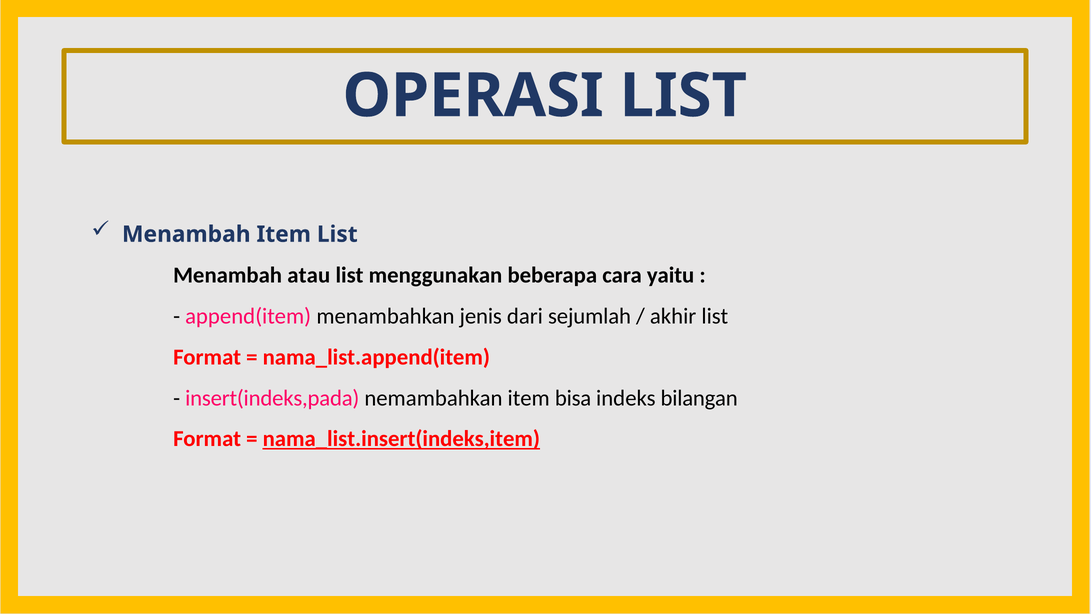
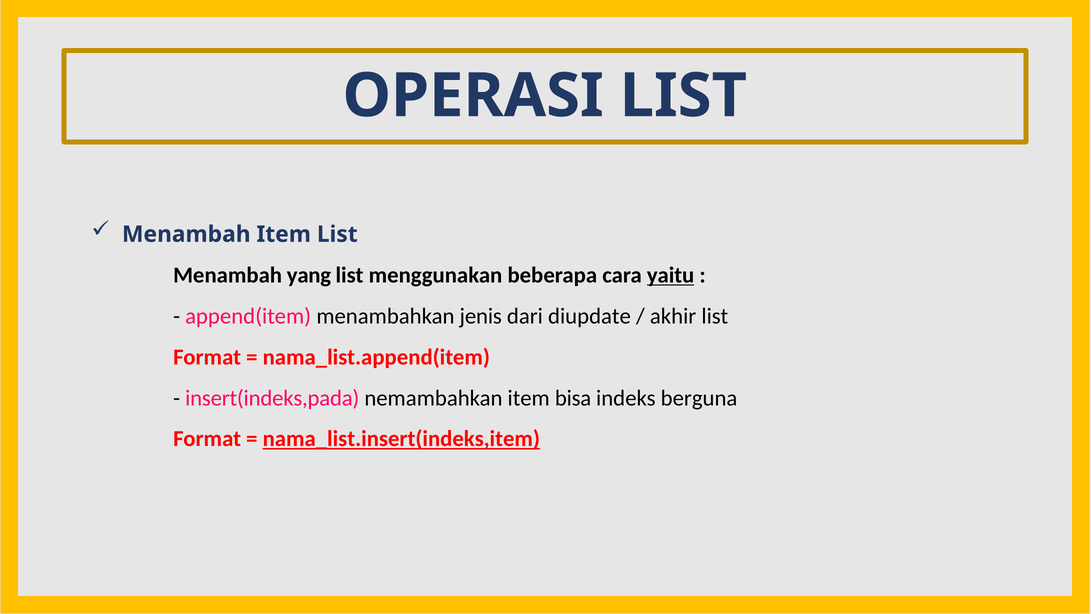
atau: atau -> yang
yaitu underline: none -> present
sejumlah: sejumlah -> diupdate
bilangan: bilangan -> berguna
